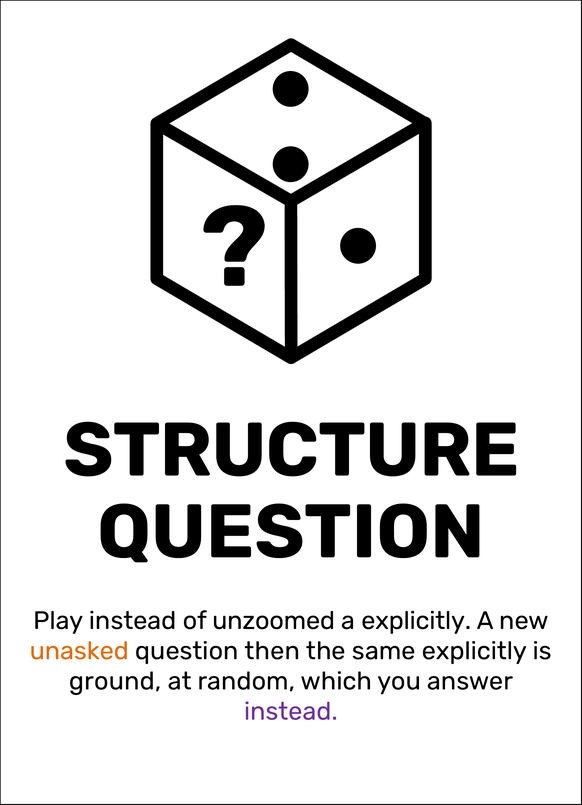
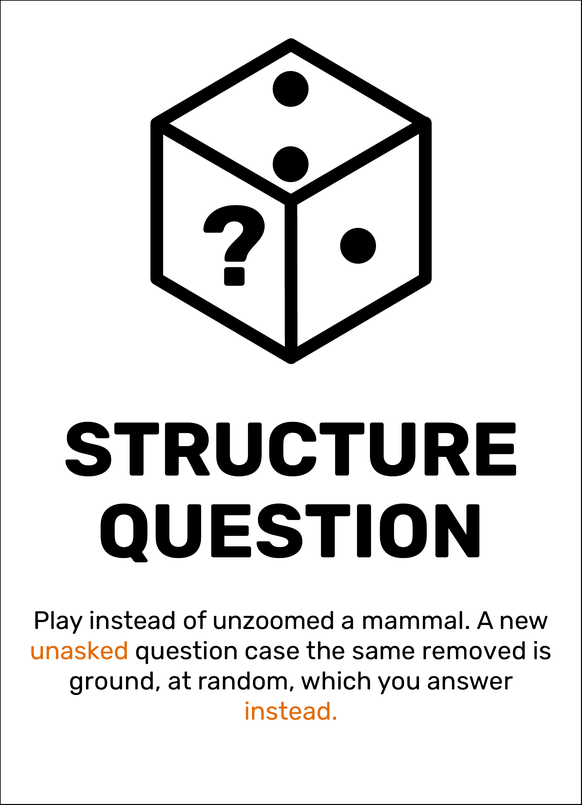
a explicitly: explicitly -> mammal
then: then -> case
same explicitly: explicitly -> removed
instead at (291, 712) colour: purple -> orange
